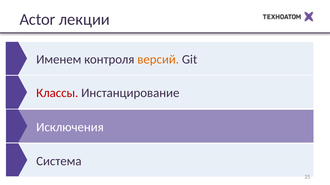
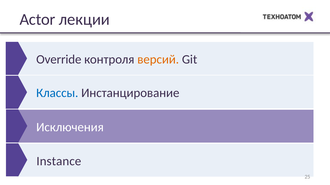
Именем: Именем -> Override
Классы colour: red -> blue
Система: Система -> Instance
